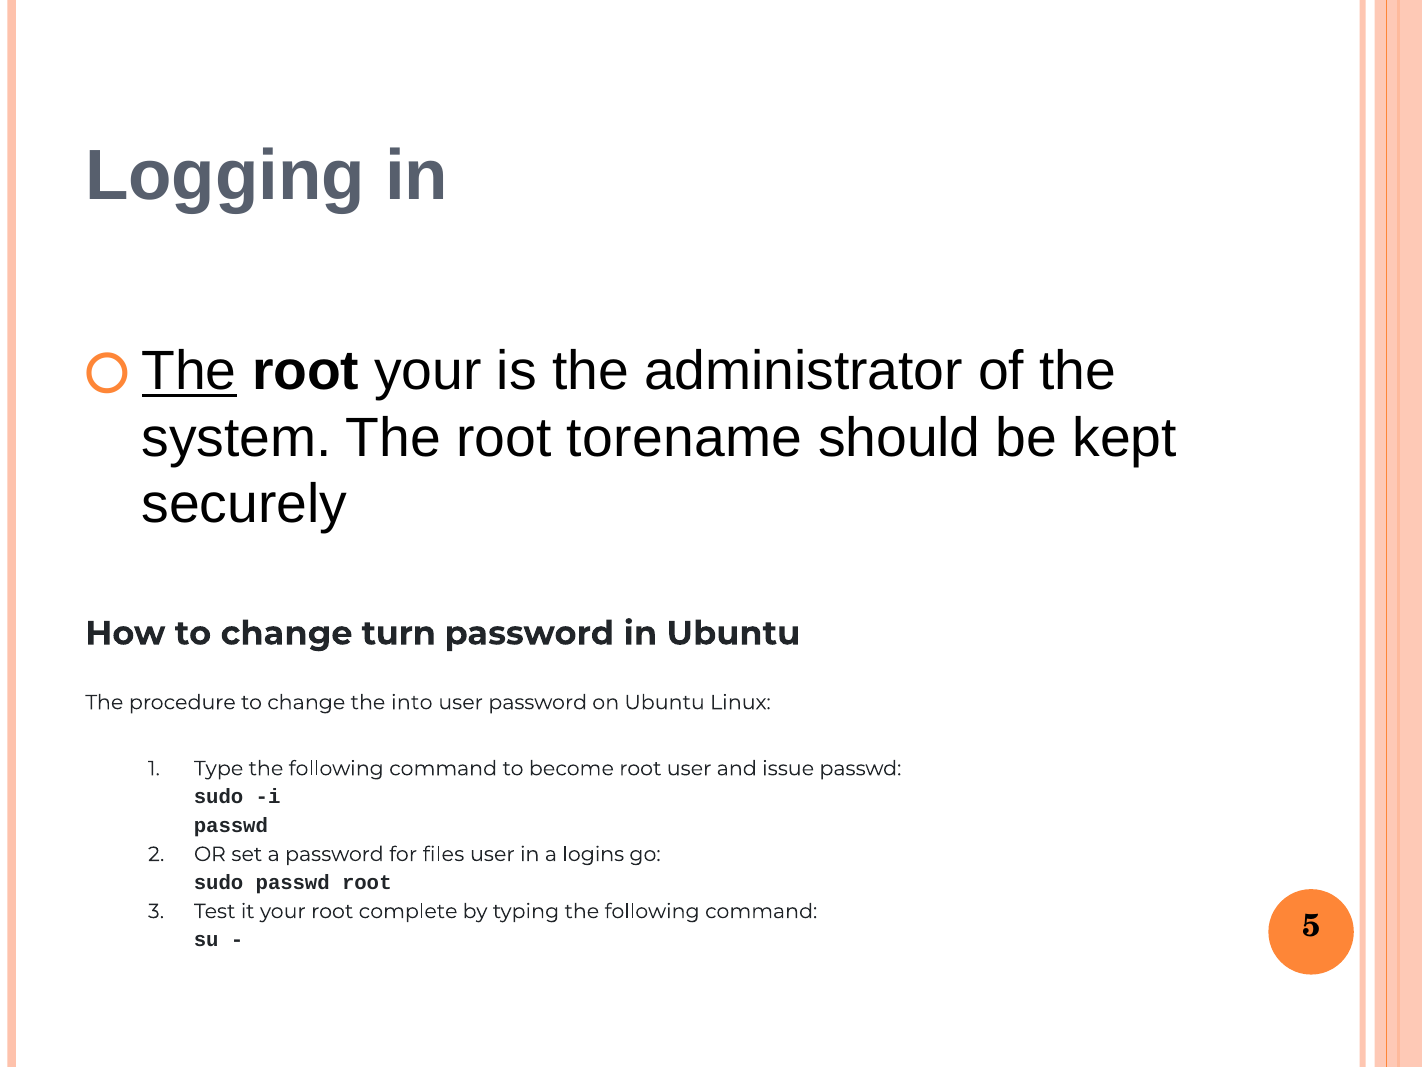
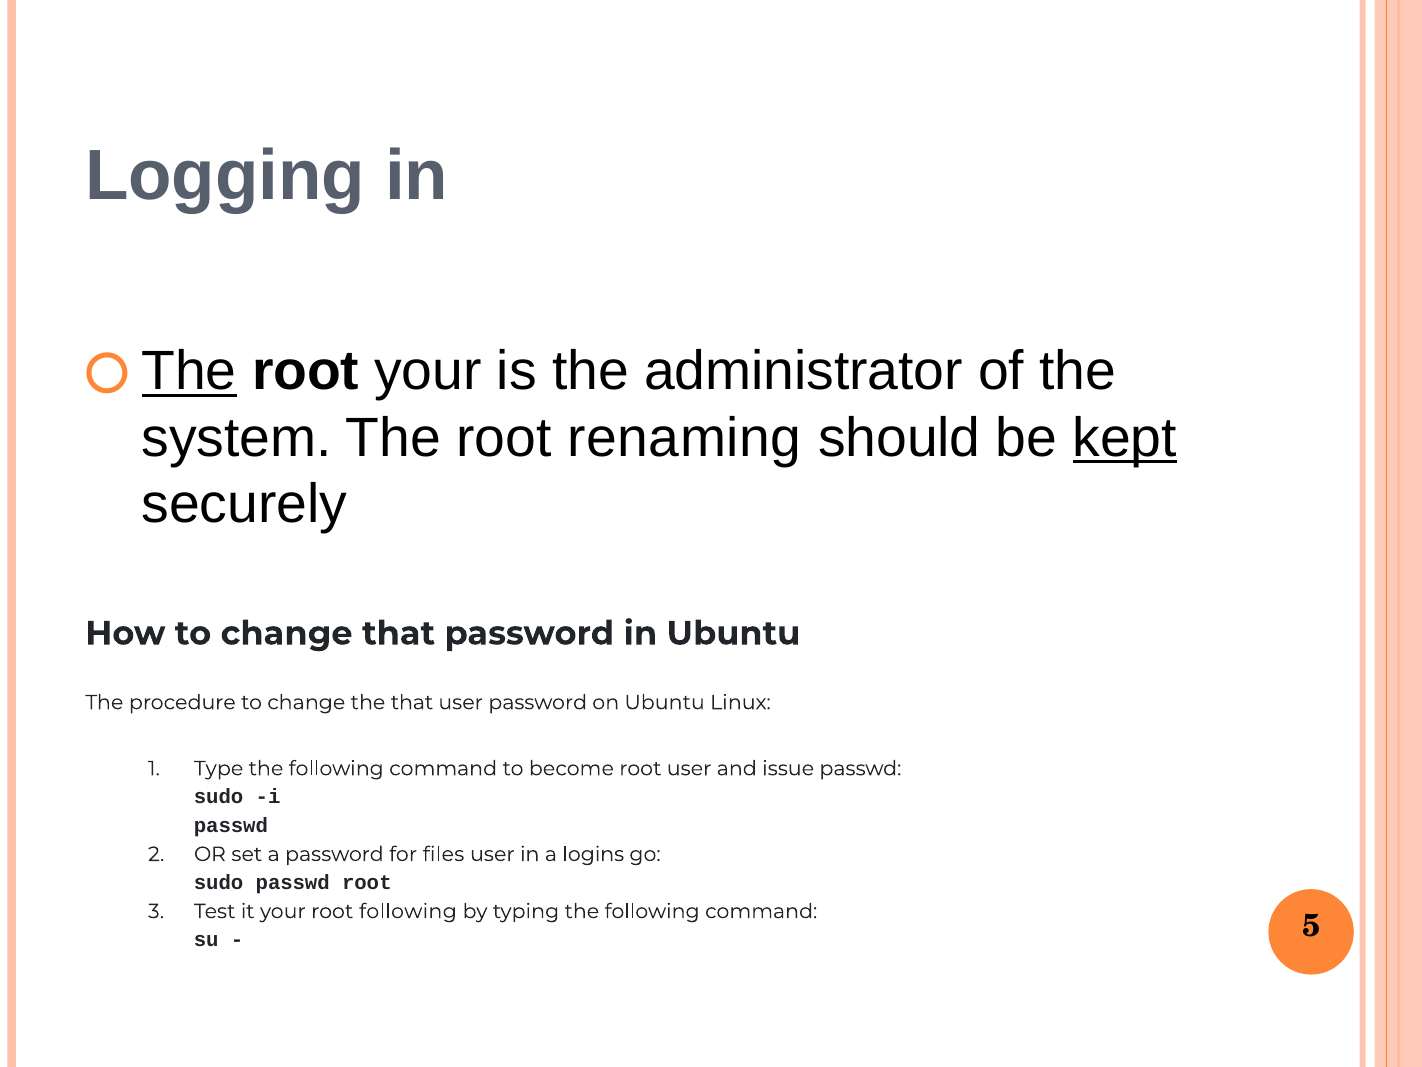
torename: torename -> renaming
kept underline: none -> present
change turn: turn -> that
the into: into -> that
root complete: complete -> following
